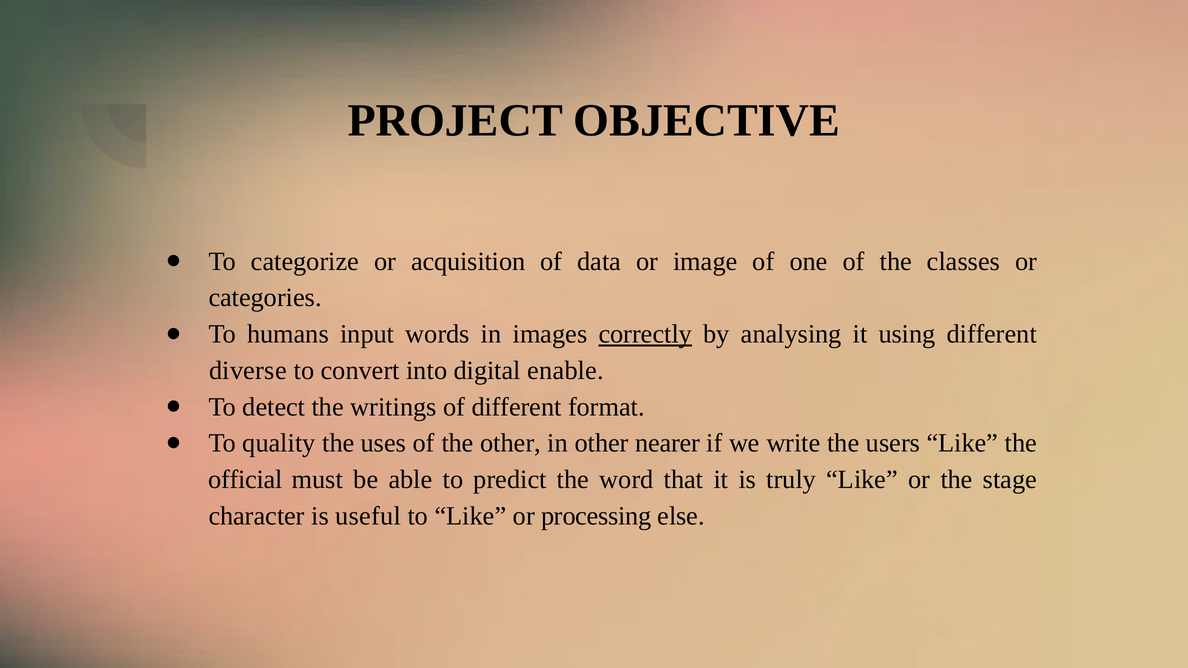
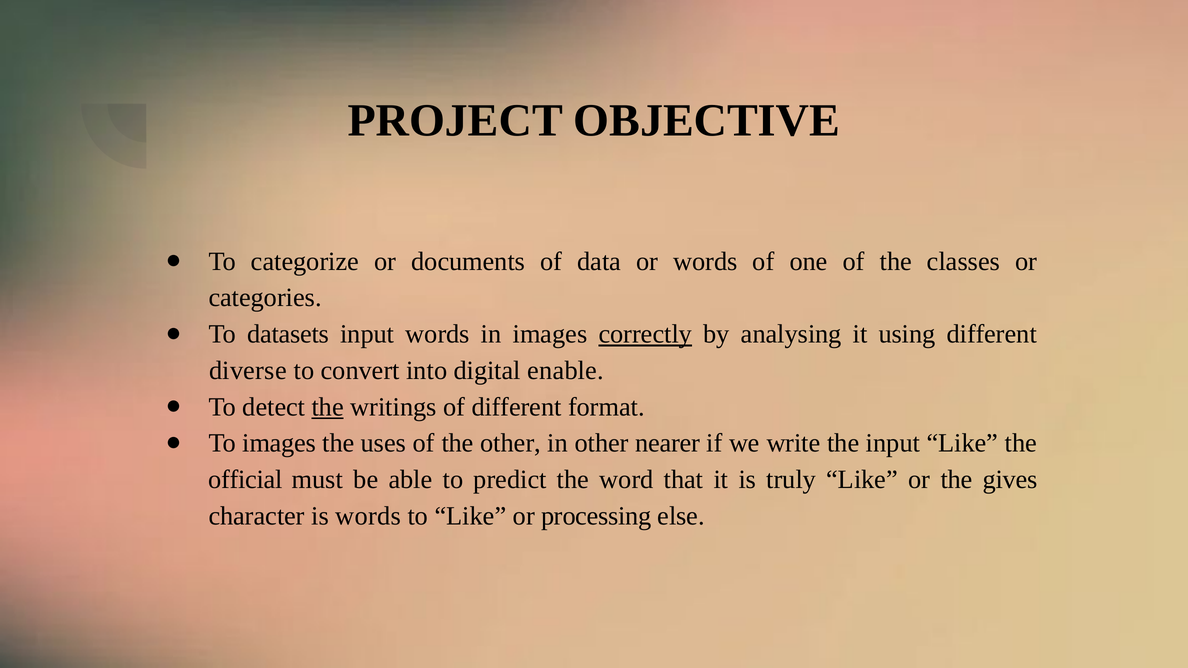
acquisition: acquisition -> documents
or image: image -> words
humans: humans -> datasets
the at (328, 407) underline: none -> present
To quality: quality -> images
the users: users -> input
stage: stage -> gives
is useful: useful -> words
